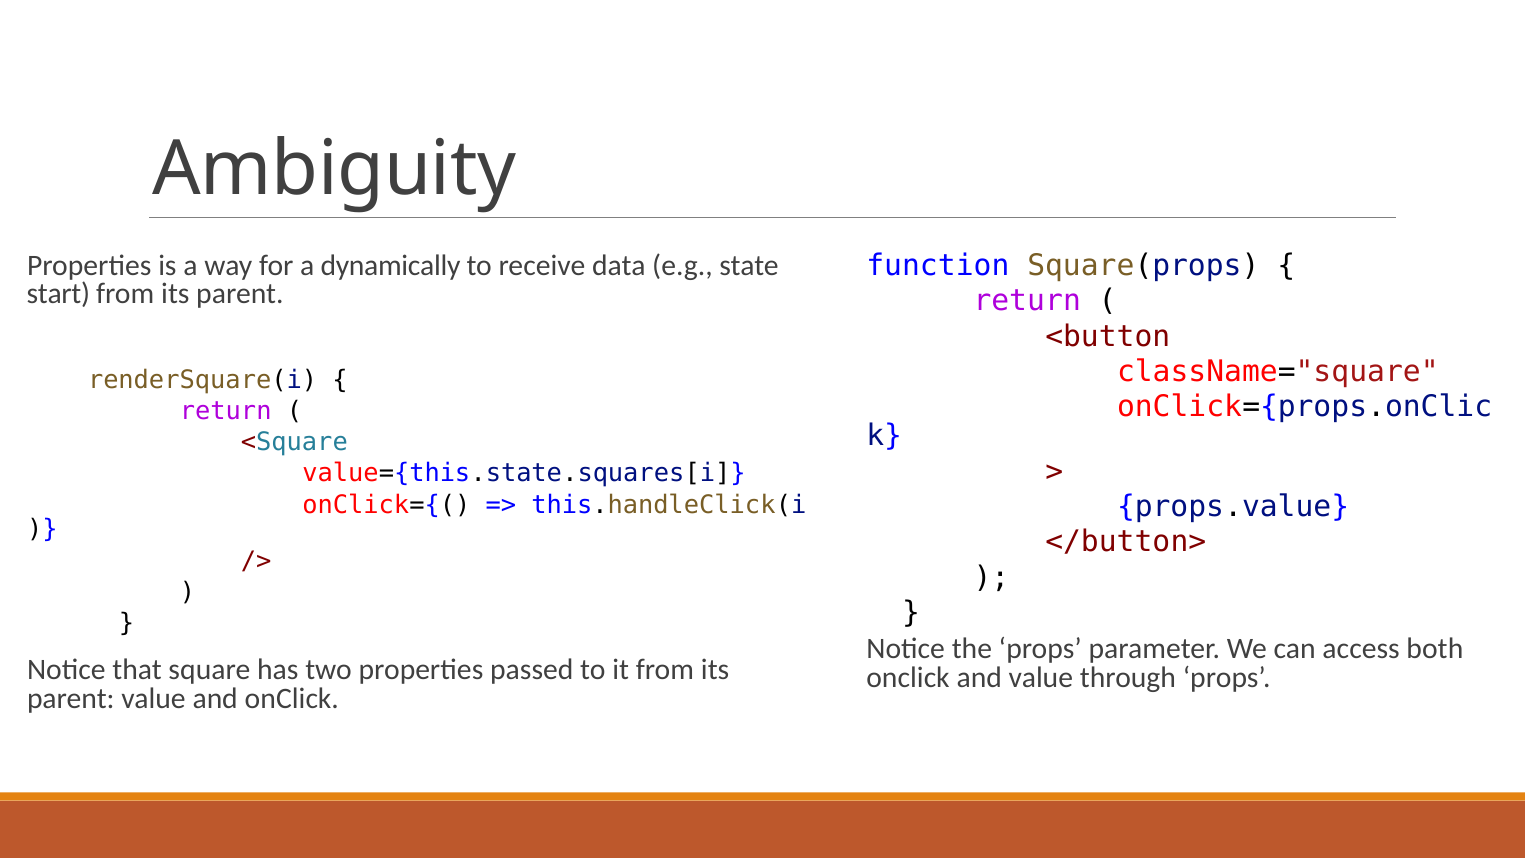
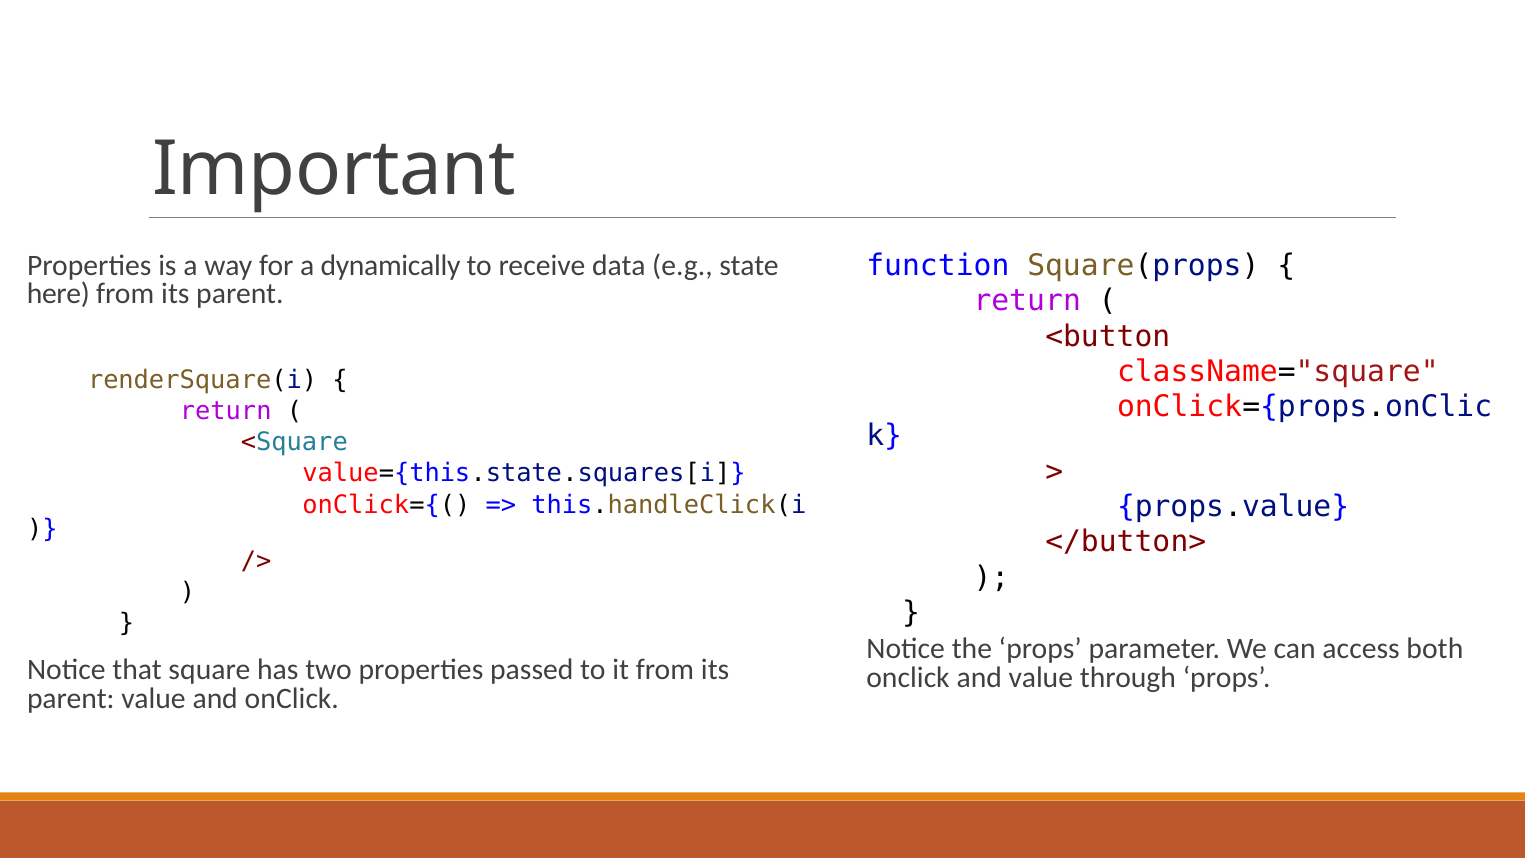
Ambiguity: Ambiguity -> Important
start: start -> here
